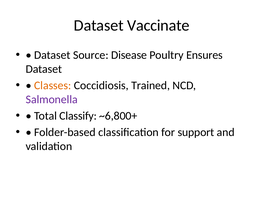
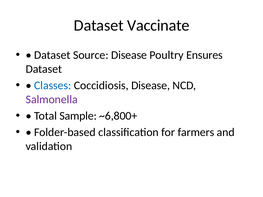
Classes colour: orange -> blue
Coccidiosis Trained: Trained -> Disease
Classify: Classify -> Sample
support: support -> farmers
